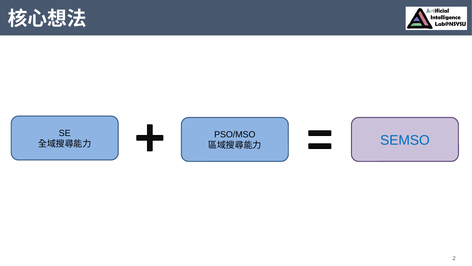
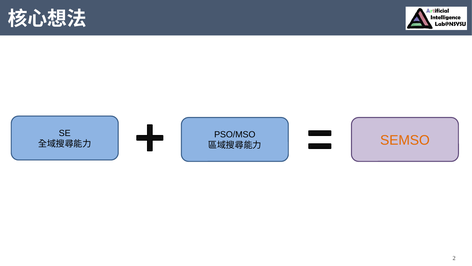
SEMSO colour: blue -> orange
